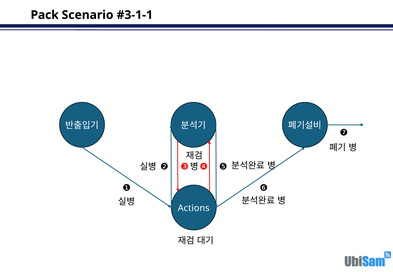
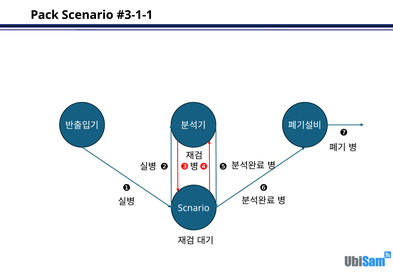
Actions: Actions -> Scnario
